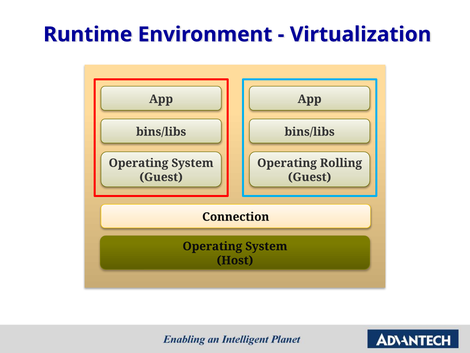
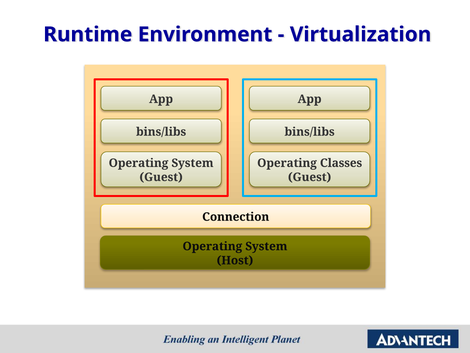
Rolling: Rolling -> Classes
